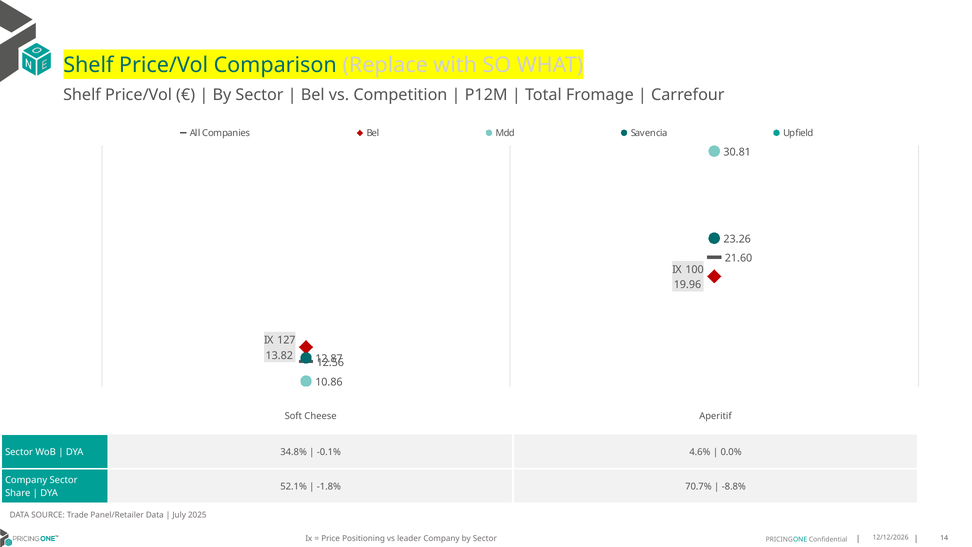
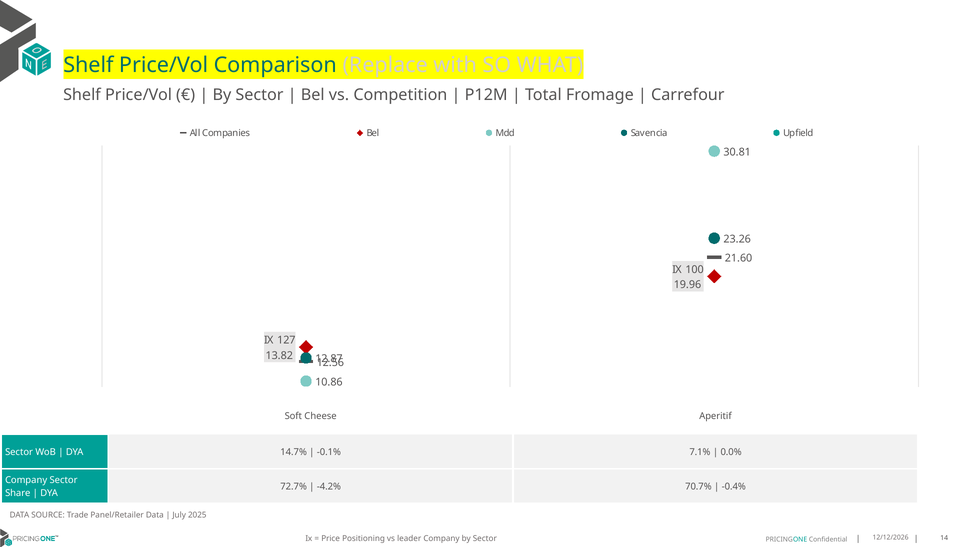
34.8%: 34.8% -> 14.7%
4.6%: 4.6% -> 7.1%
52.1%: 52.1% -> 72.7%
-1.8%: -1.8% -> -4.2%
-8.8%: -8.8% -> -0.4%
